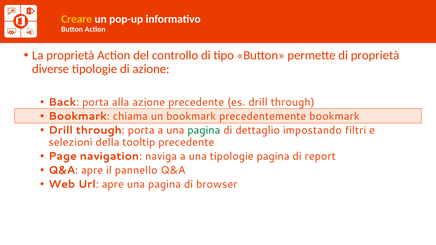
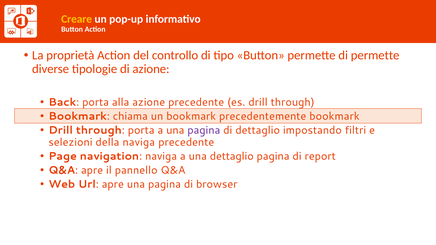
di proprietà: proprietà -> permette
pagina at (204, 131) colour: green -> purple
della tooltip: tooltip -> naviga
una tipologie: tipologie -> dettaglio
